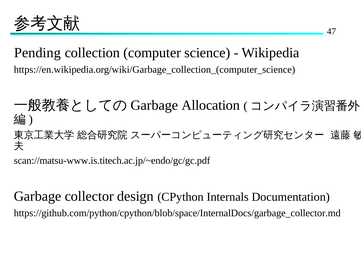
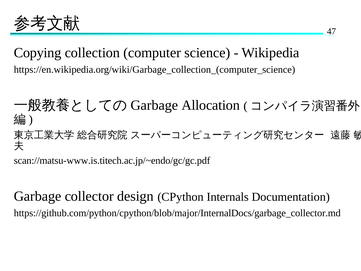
Pending: Pending -> Copying
https://github.com/python/cpython/blob/space/InternalDocs/garbage_collector.md: https://github.com/python/cpython/blob/space/InternalDocs/garbage_collector.md -> https://github.com/python/cpython/blob/major/InternalDocs/garbage_collector.md
